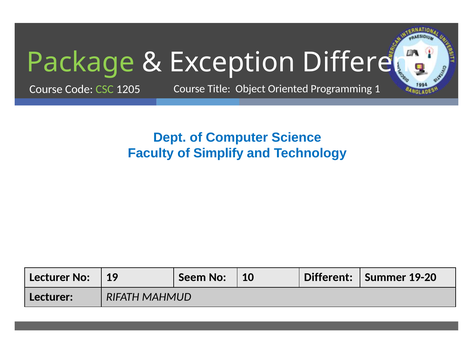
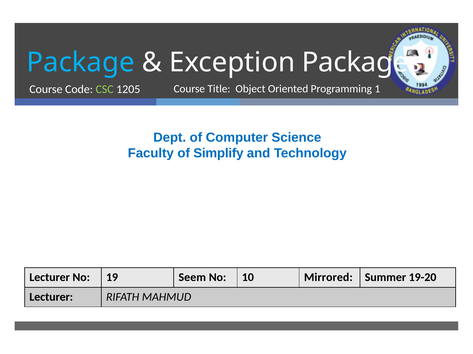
Package colour: light green -> light blue
Exception Different: Different -> Packages
10 Different: Different -> Mirrored
